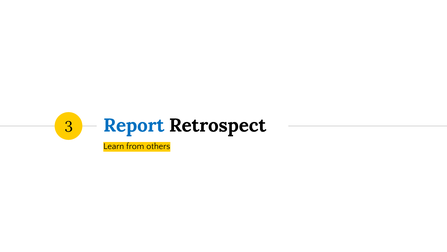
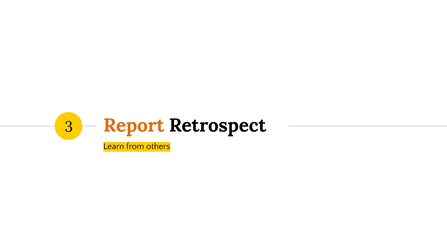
Report colour: blue -> orange
